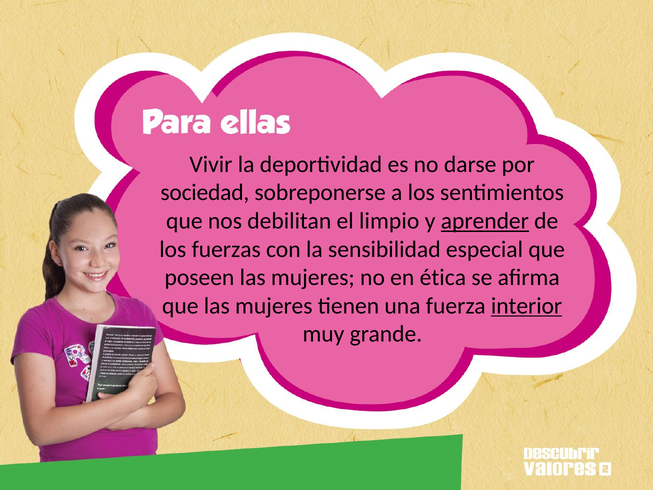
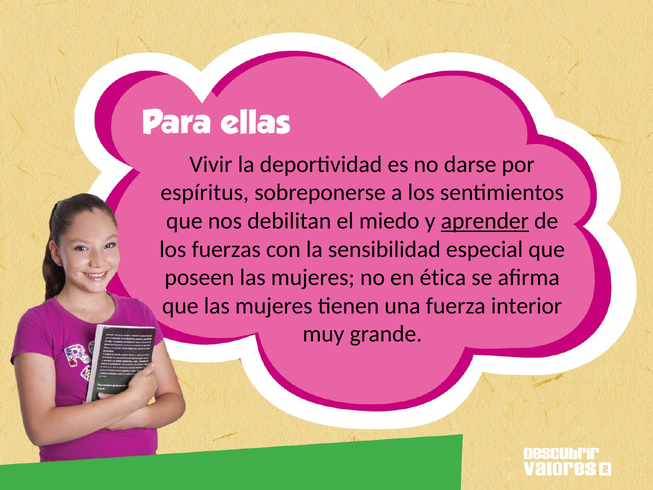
sociedad: sociedad -> espíritus
limpio: limpio -> miedo
interior underline: present -> none
